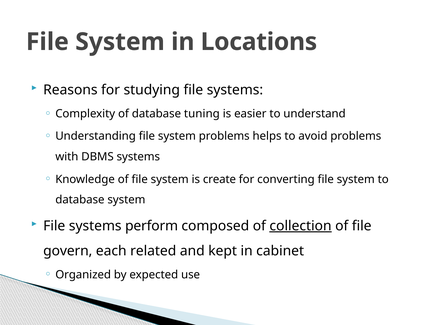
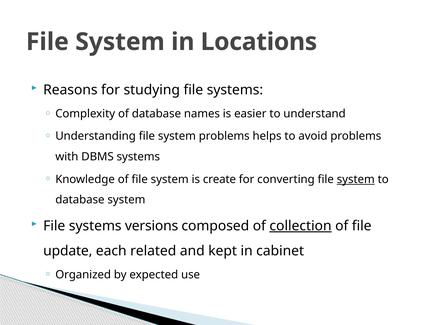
tuning: tuning -> names
system at (356, 179) underline: none -> present
perform: perform -> versions
govern: govern -> update
